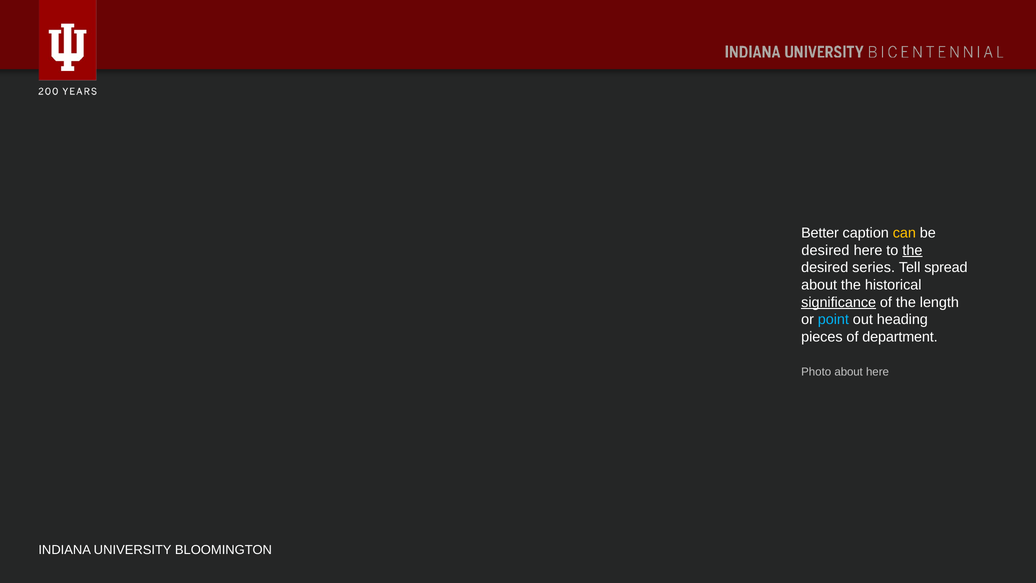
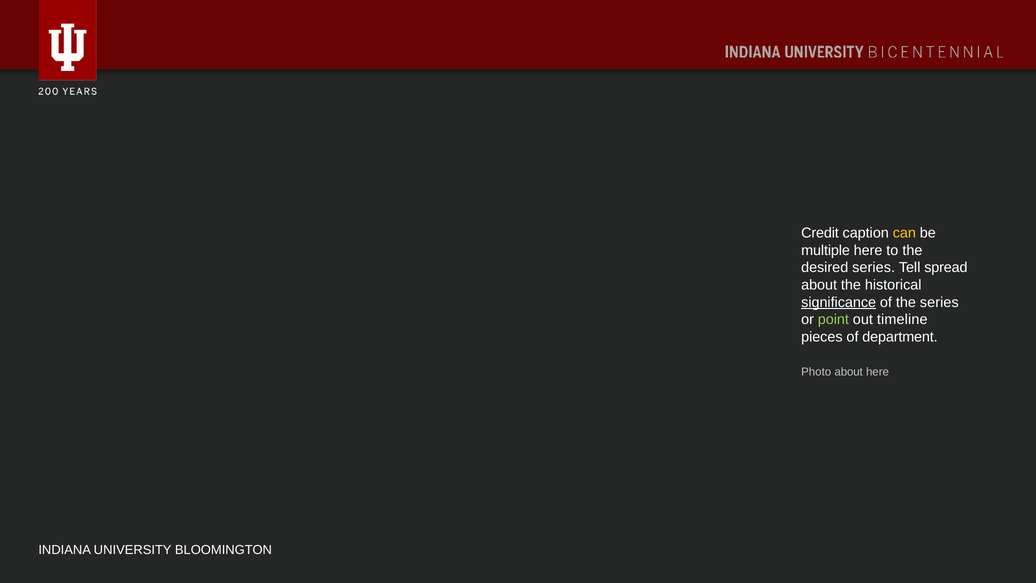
Better: Better -> Credit
desired at (825, 250): desired -> multiple
the at (912, 250) underline: present -> none
the length: length -> series
point colour: light blue -> light green
heading: heading -> timeline
